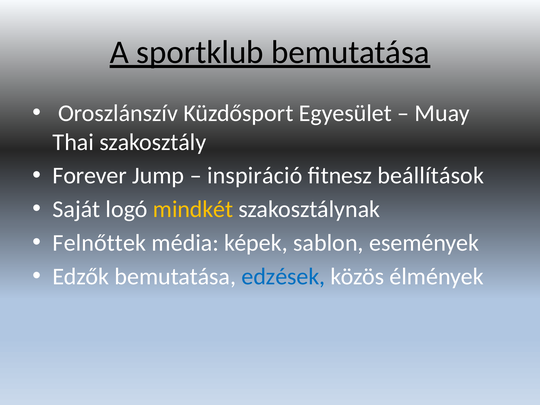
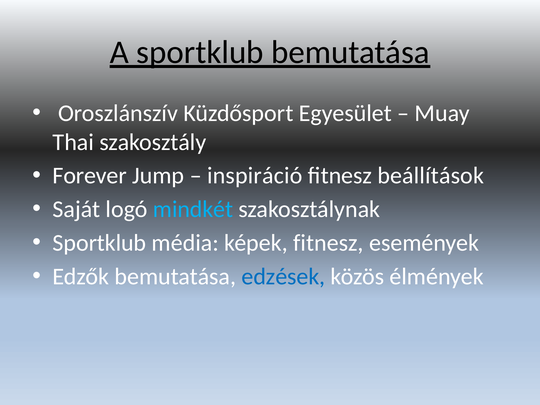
mindkét colour: yellow -> light blue
Felnőttek at (99, 243): Felnőttek -> Sportklub
képek sablon: sablon -> fitnesz
